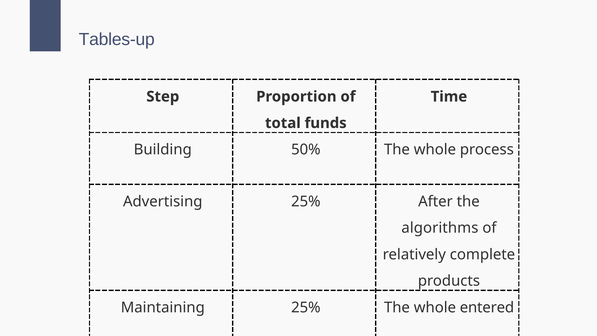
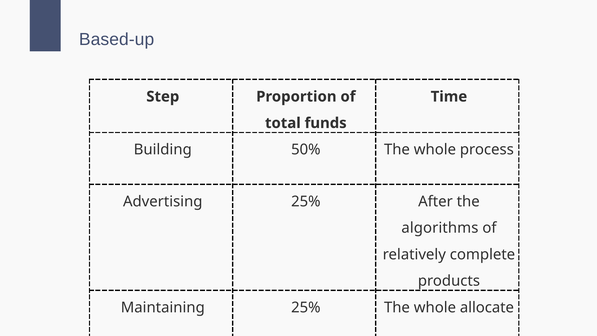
Tables-up: Tables-up -> Based-up
entered: entered -> allocate
